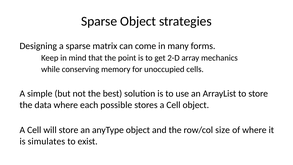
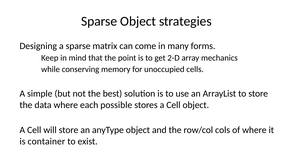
size: size -> cols
simulates: simulates -> container
